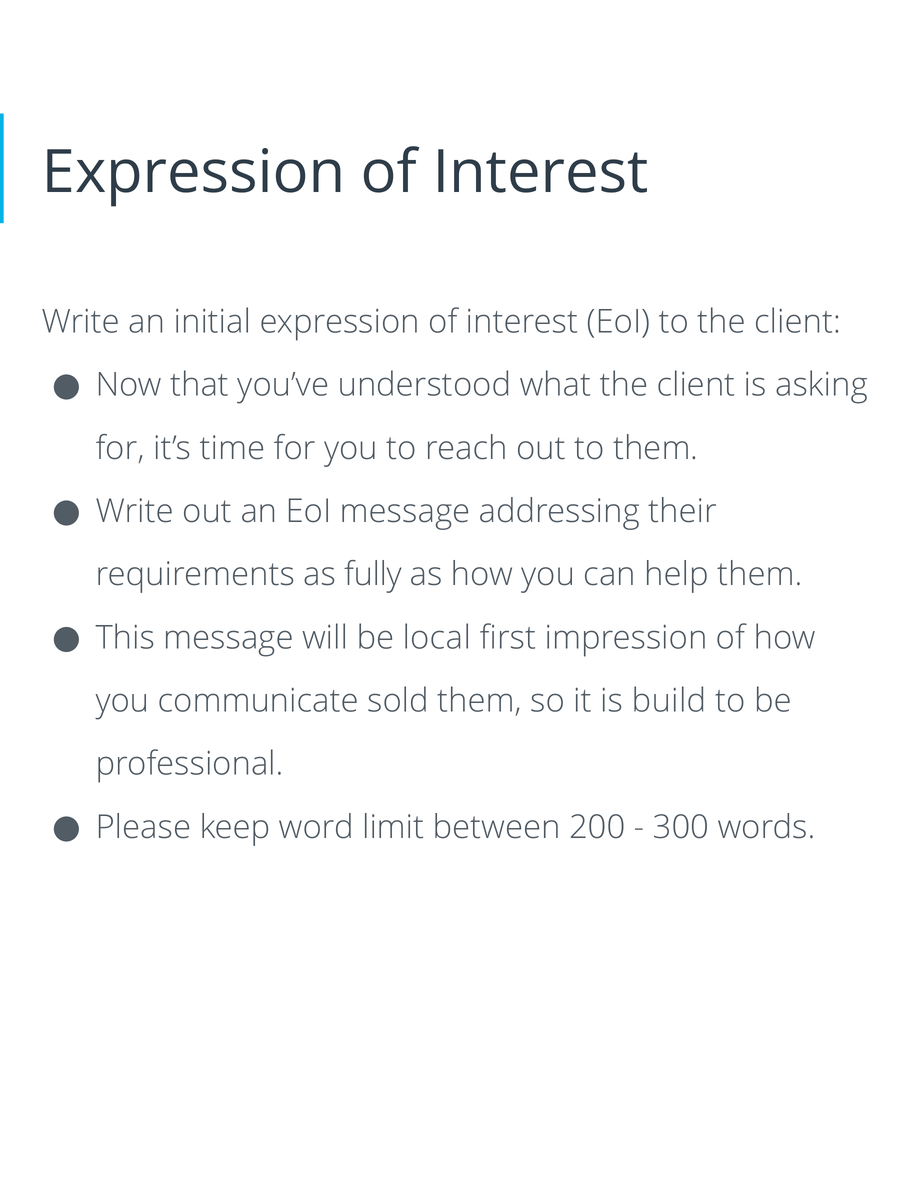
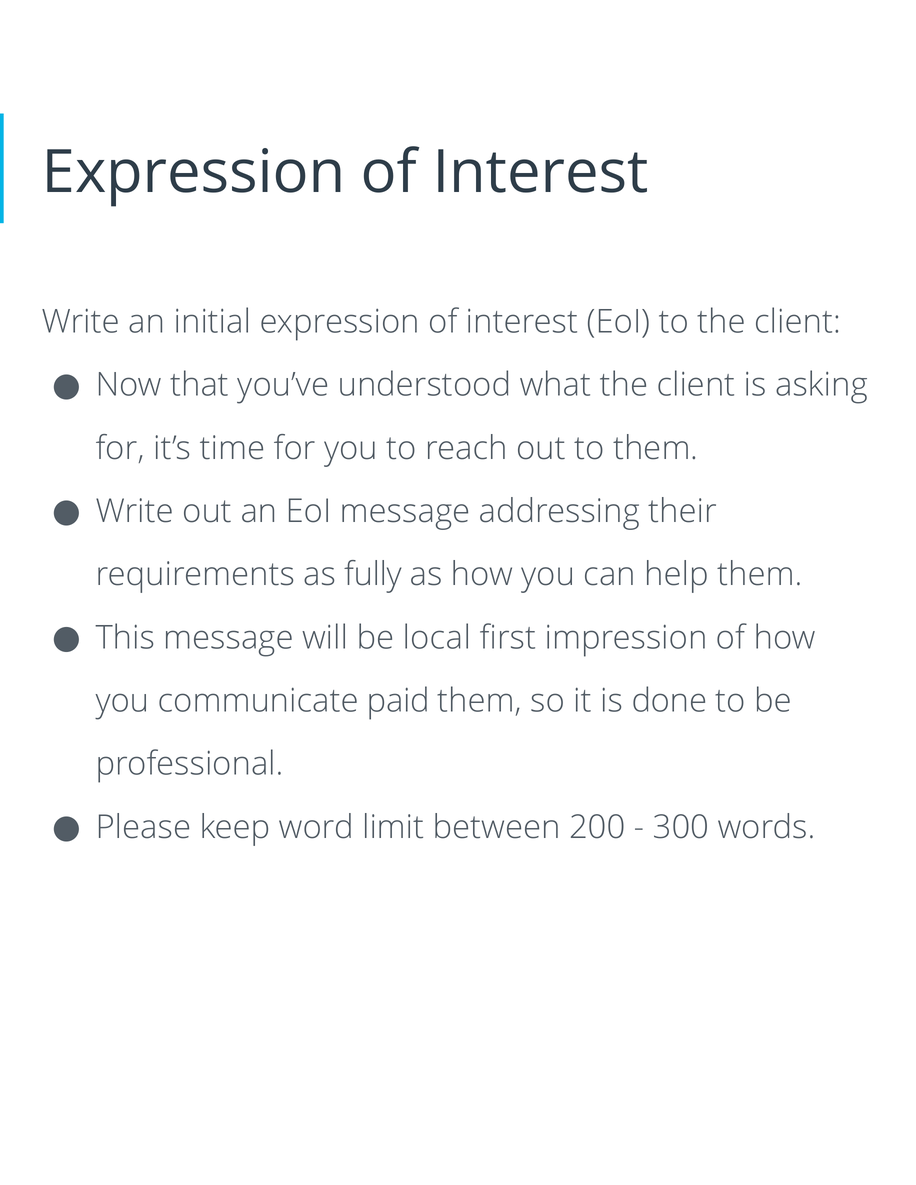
sold: sold -> paid
build: build -> done
